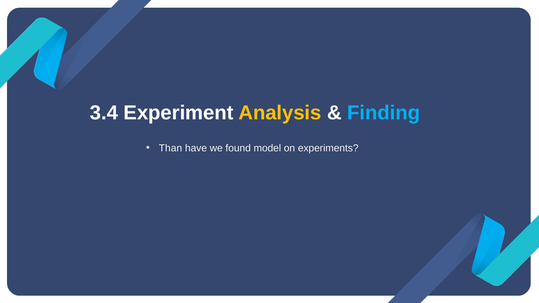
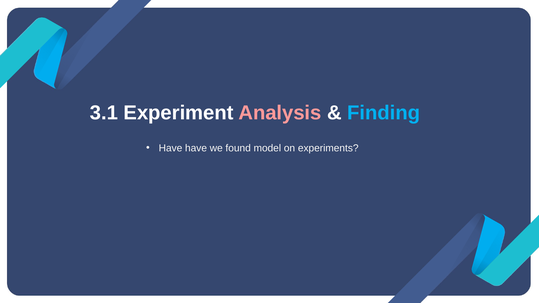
3.4: 3.4 -> 3.1
Analysis colour: yellow -> pink
Than at (170, 148): Than -> Have
